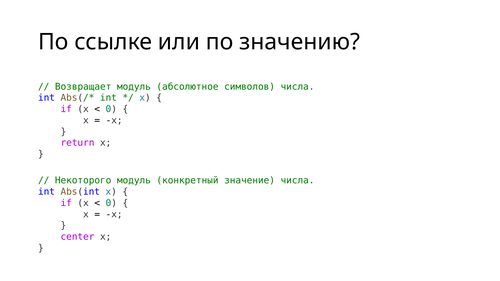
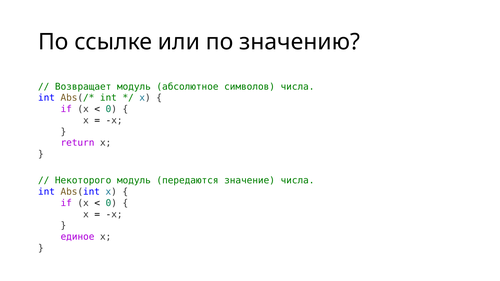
конкретный: конкретный -> передаются
center: center -> единое
